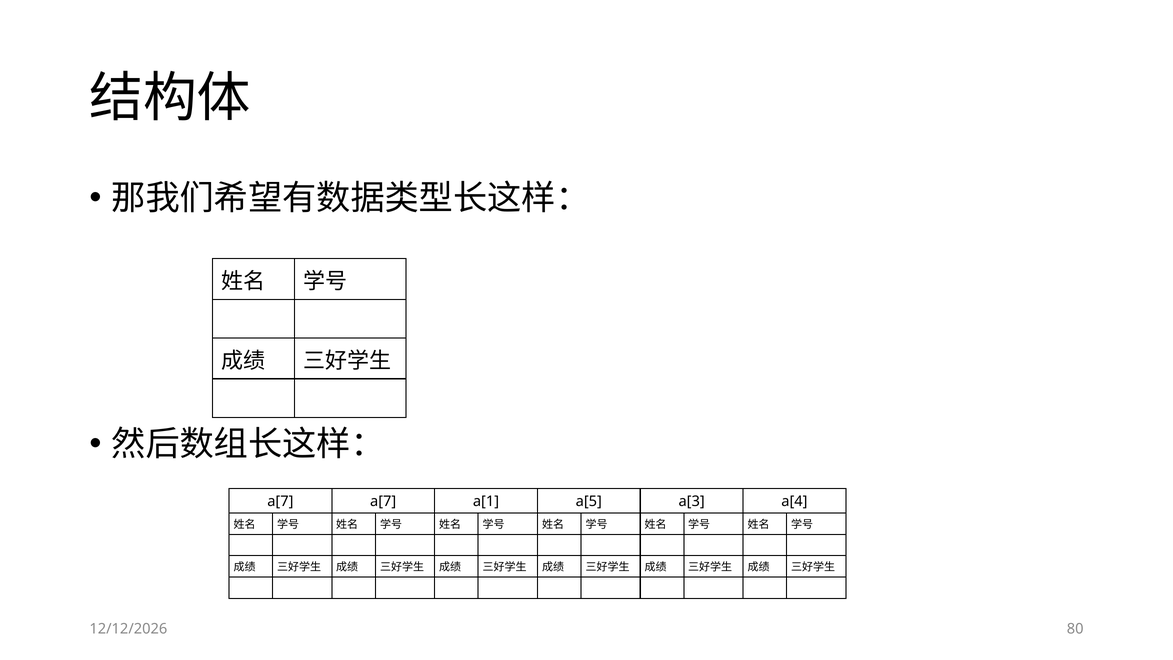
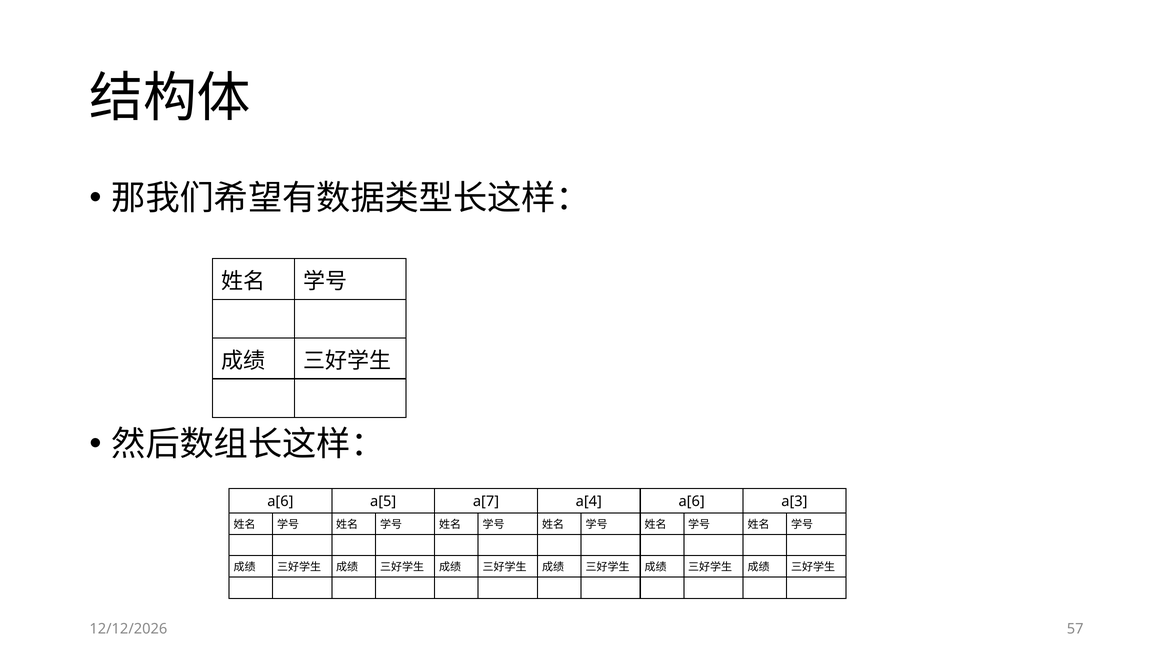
a[7 at (280, 501): a[7 -> a[6
a[7 at (383, 501): a[7 -> a[5
a[1: a[1 -> a[7
a[5: a[5 -> a[4
a[3 at (692, 501): a[3 -> a[6
a[4: a[4 -> a[3
80: 80 -> 57
